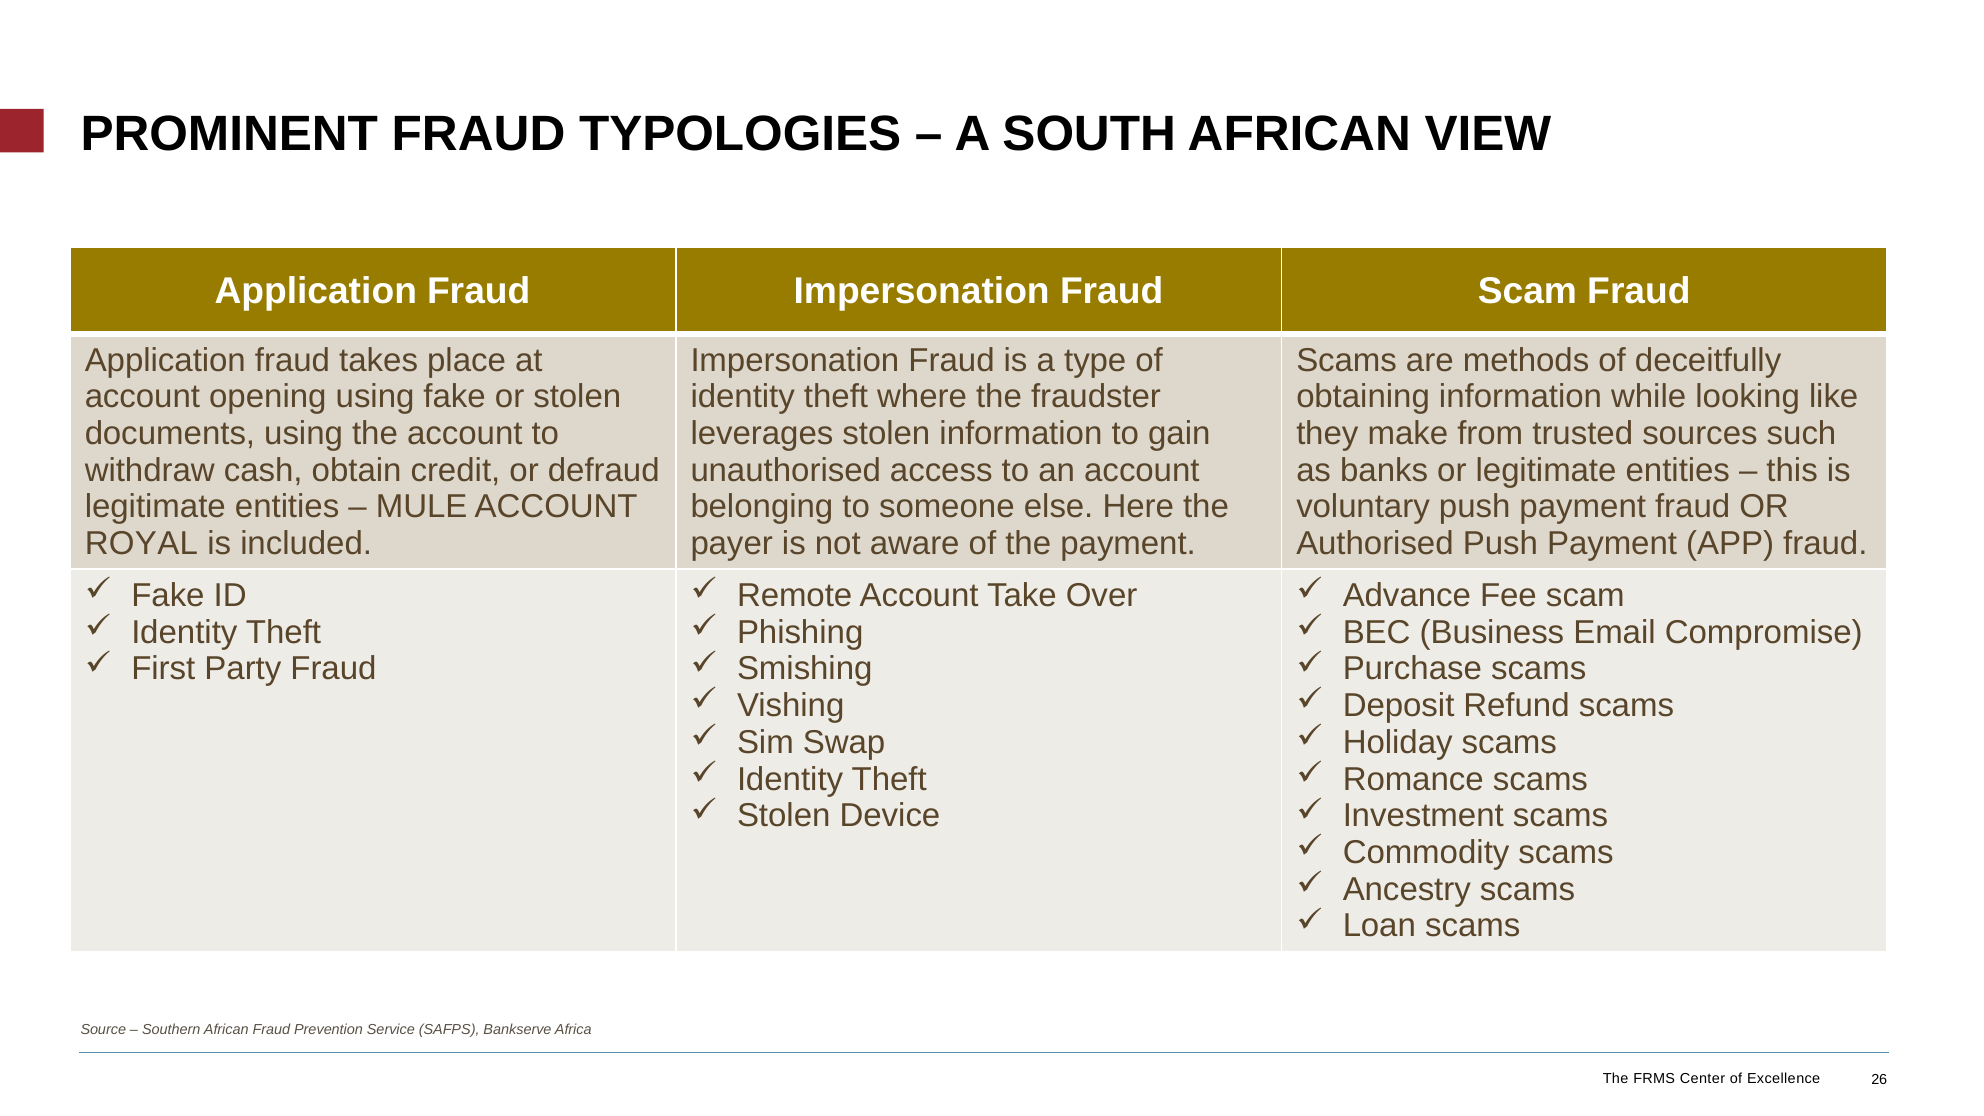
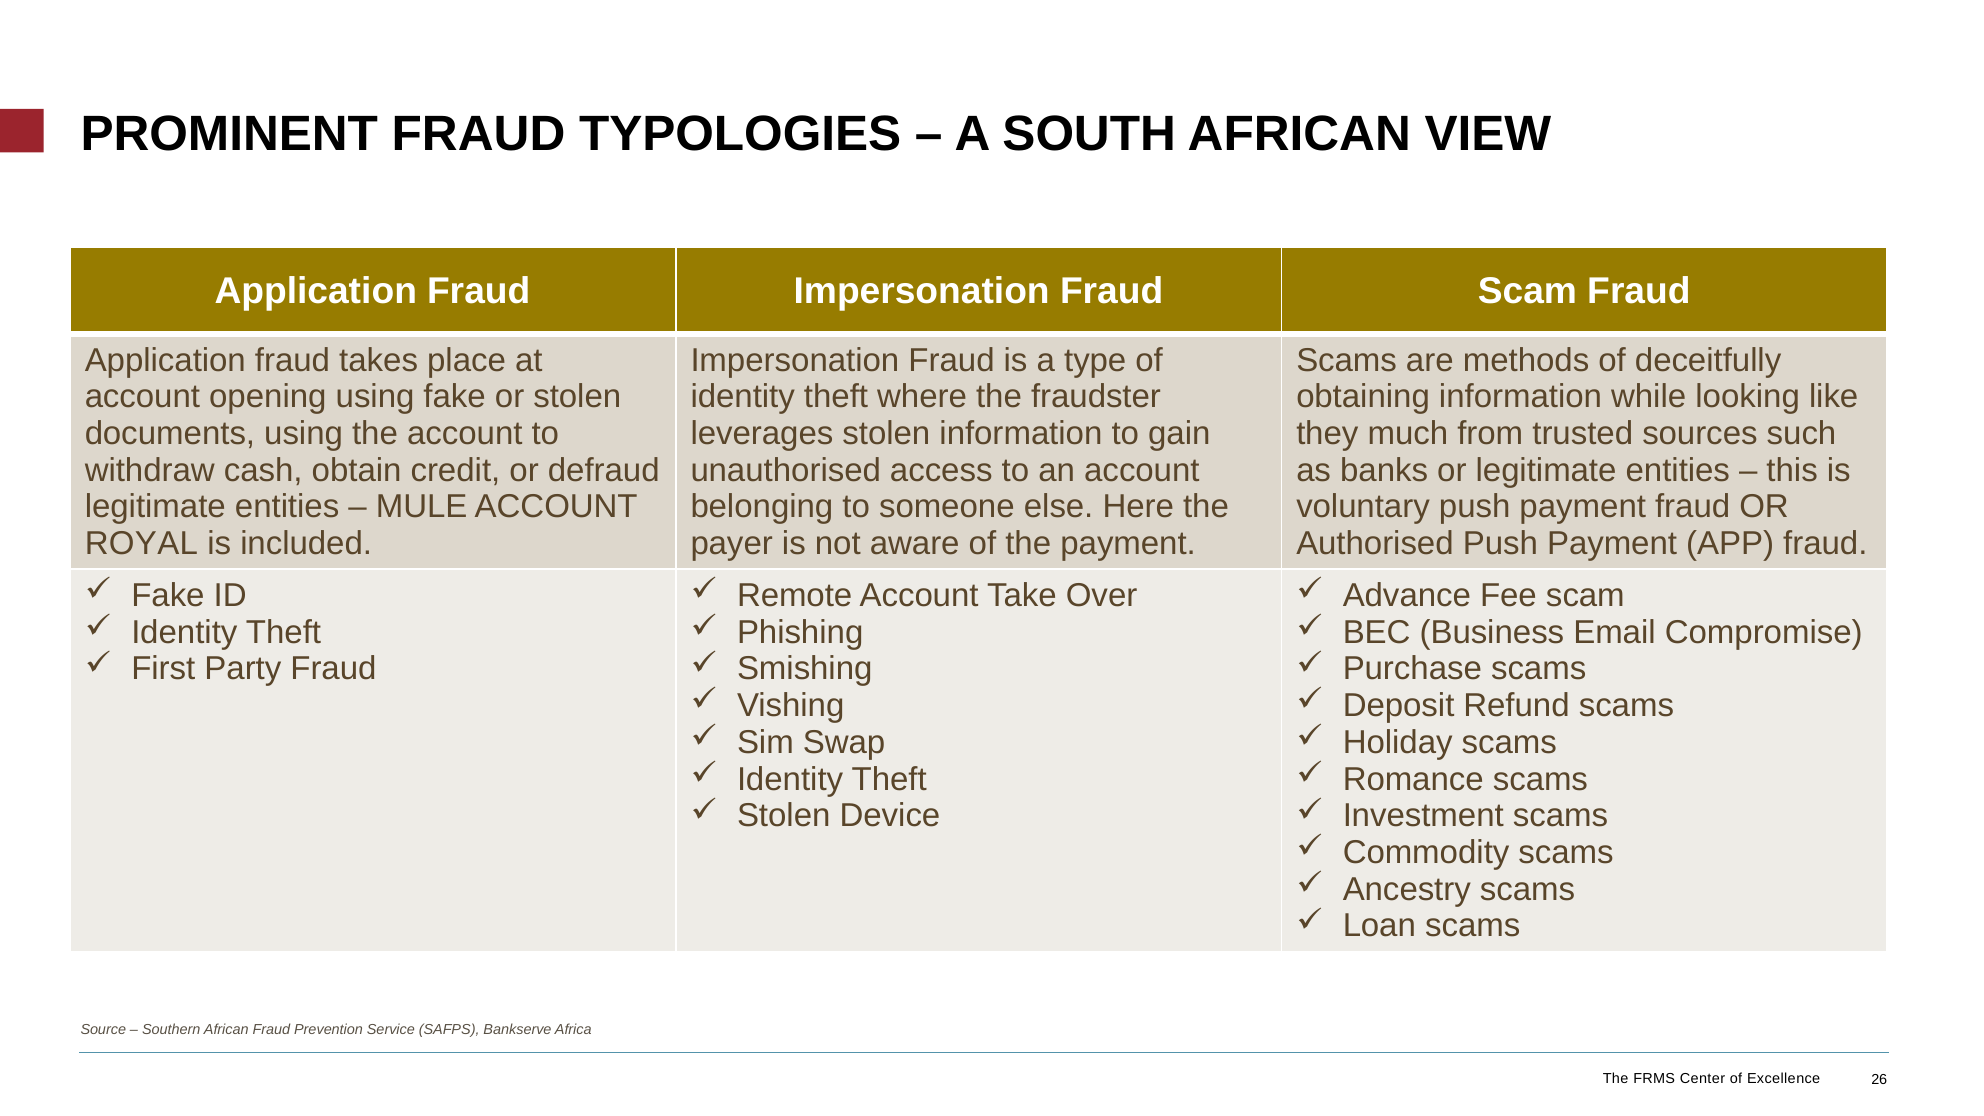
make: make -> much
